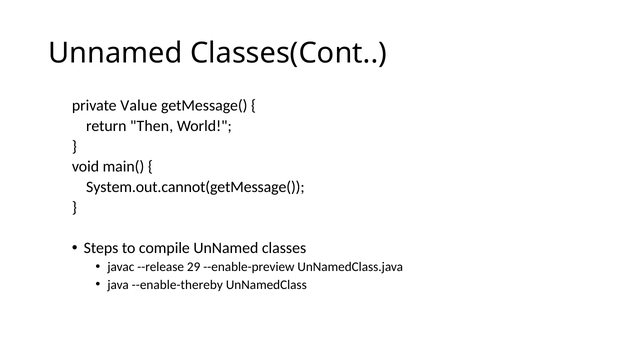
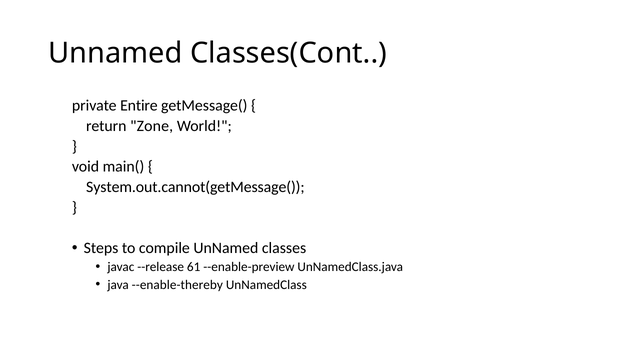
Value: Value -> Entire
Then: Then -> Zone
29: 29 -> 61
